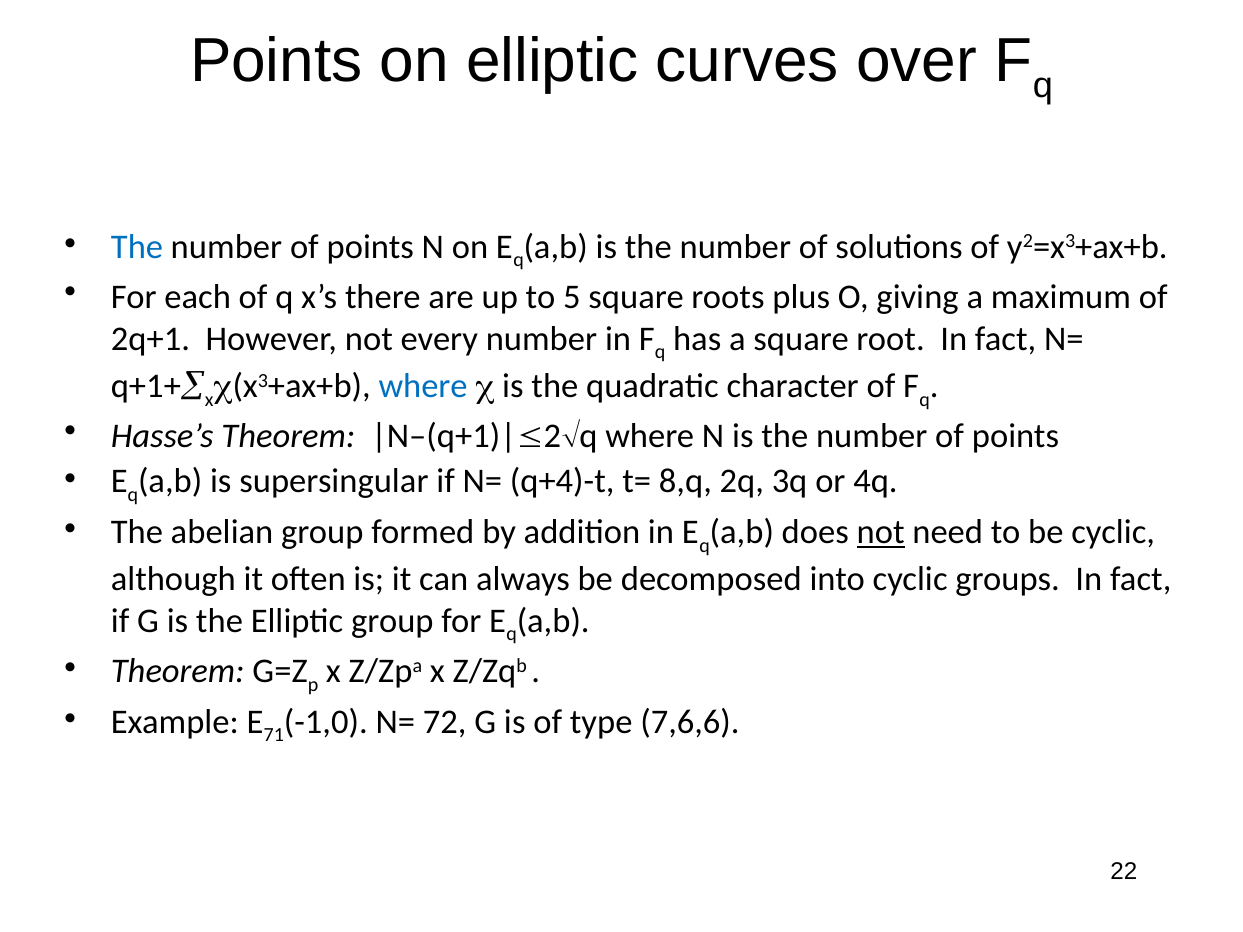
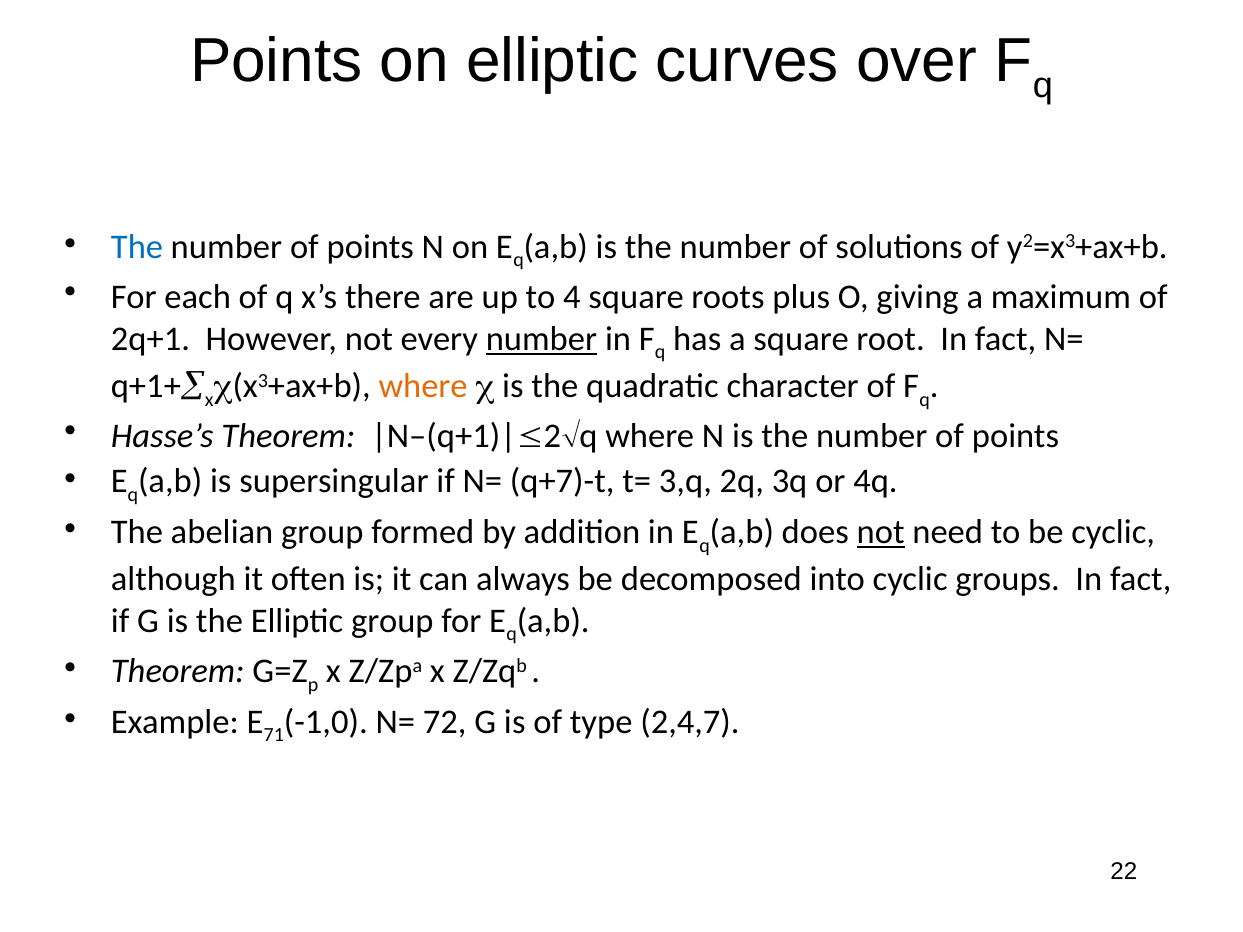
5: 5 -> 4
number at (541, 339) underline: none -> present
where at (423, 386) colour: blue -> orange
q+4)-t: q+4)-t -> q+7)-t
8,q: 8,q -> 3,q
7,6,6: 7,6,6 -> 2,4,7
